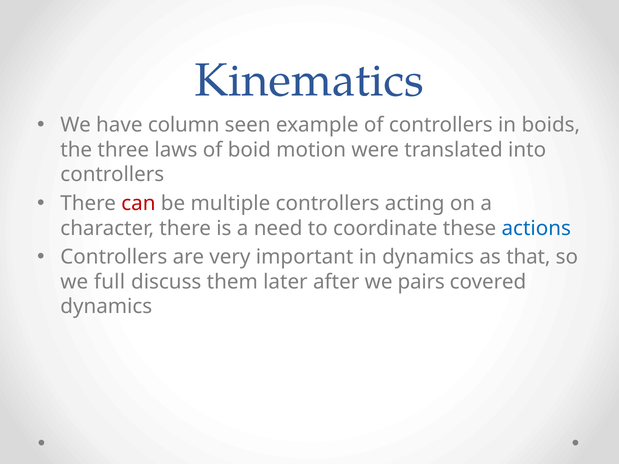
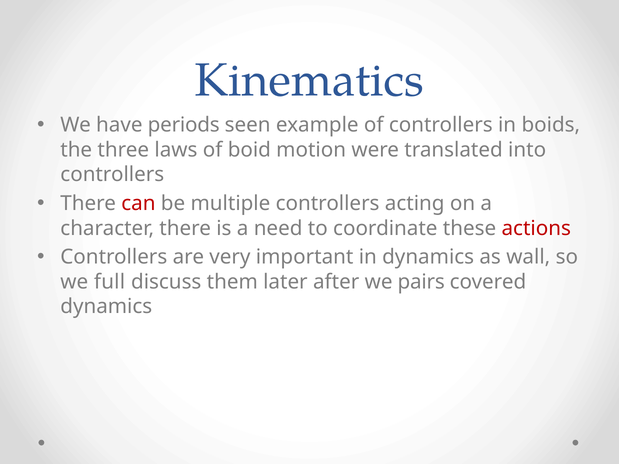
column: column -> periods
actions colour: blue -> red
that: that -> wall
